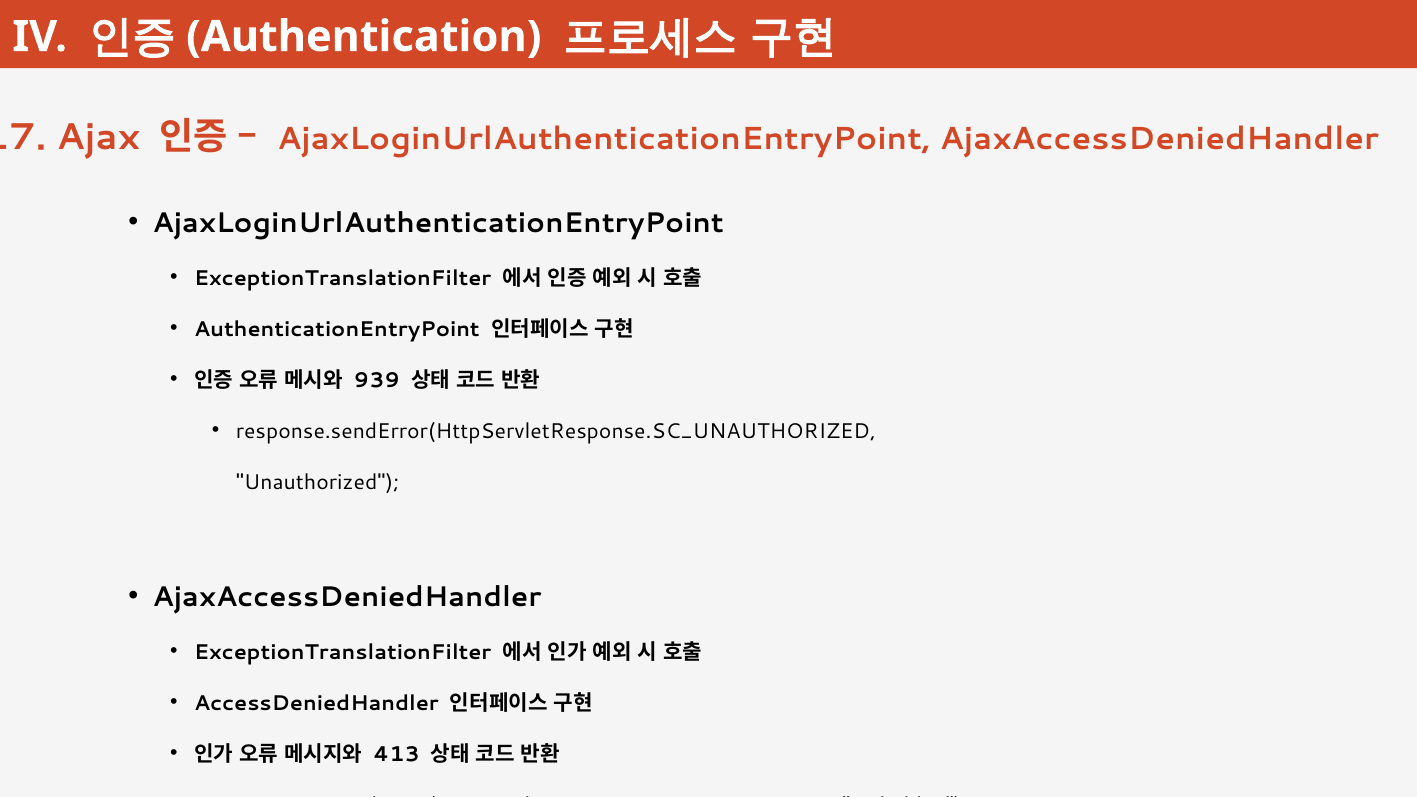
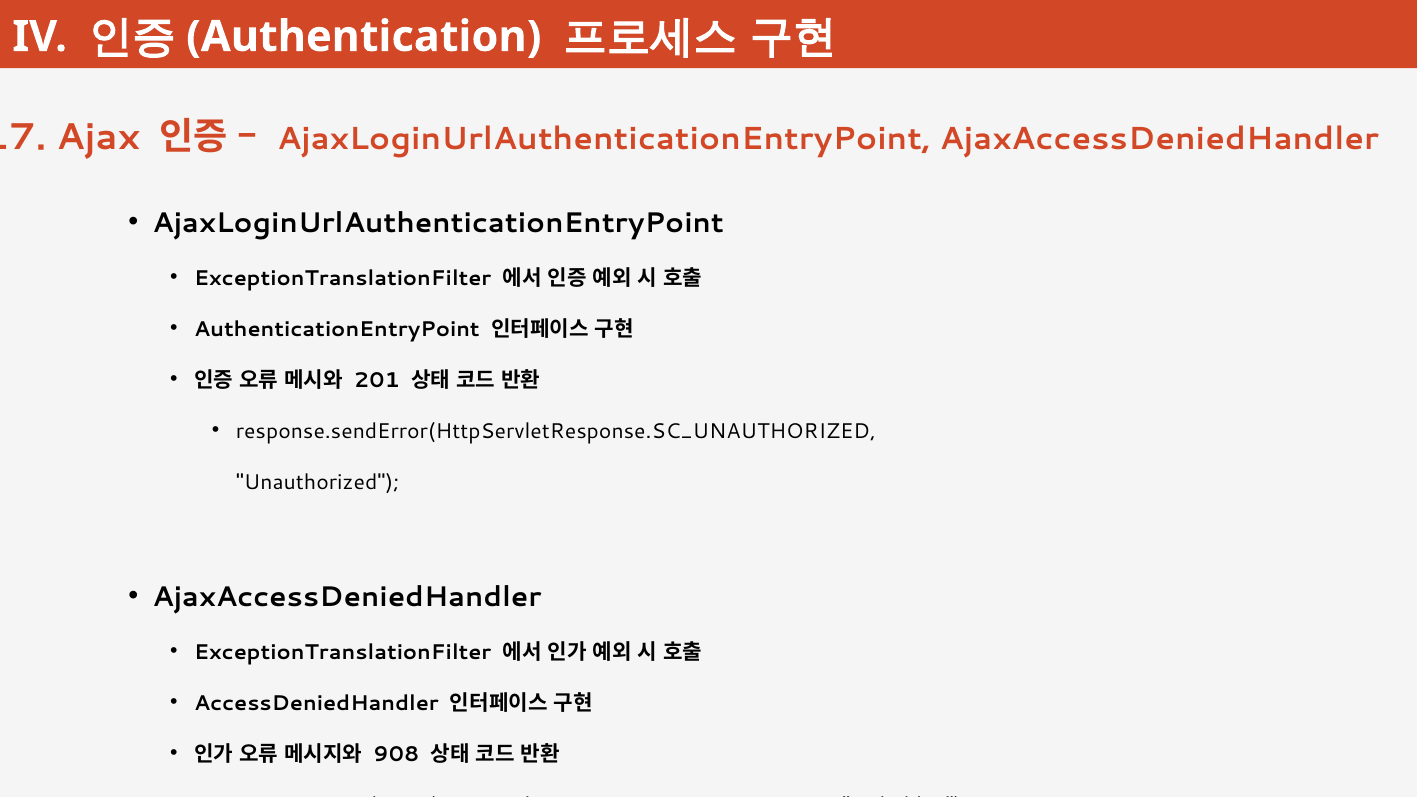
939: 939 -> 201
413: 413 -> 908
